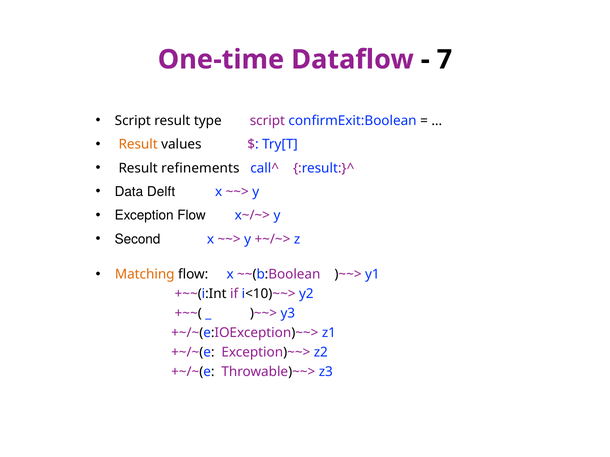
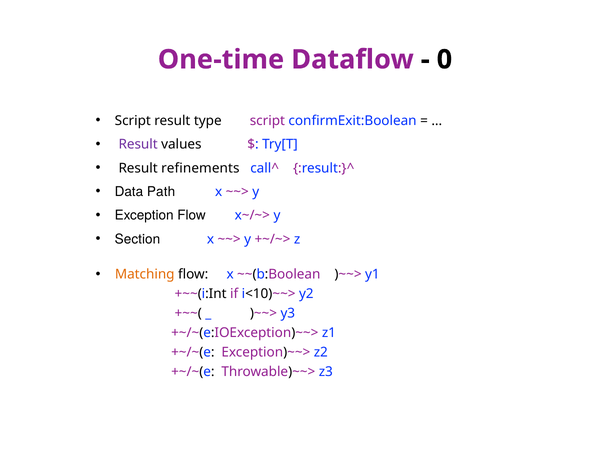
7: 7 -> 0
Result at (138, 145) colour: orange -> purple
Delft: Delft -> Path
Second: Second -> Section
